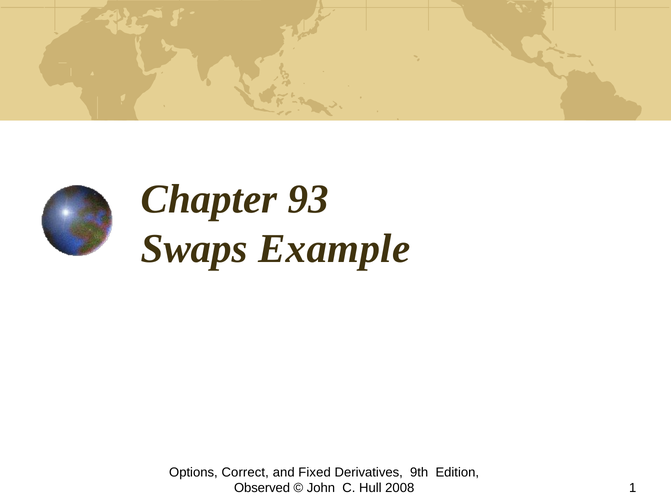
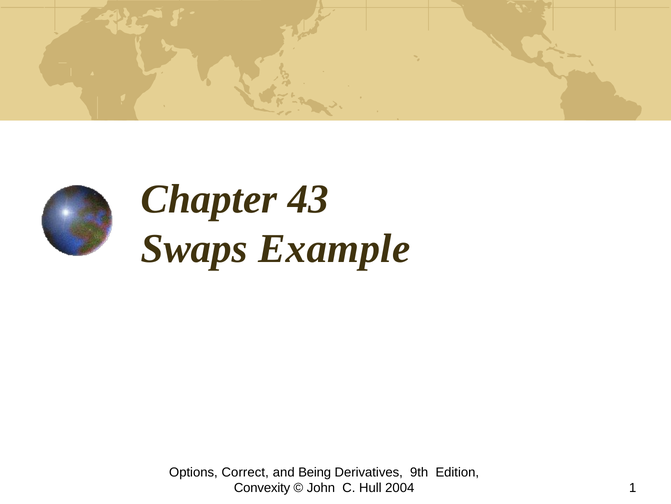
93: 93 -> 43
Fixed: Fixed -> Being
Observed: Observed -> Convexity
2008: 2008 -> 2004
